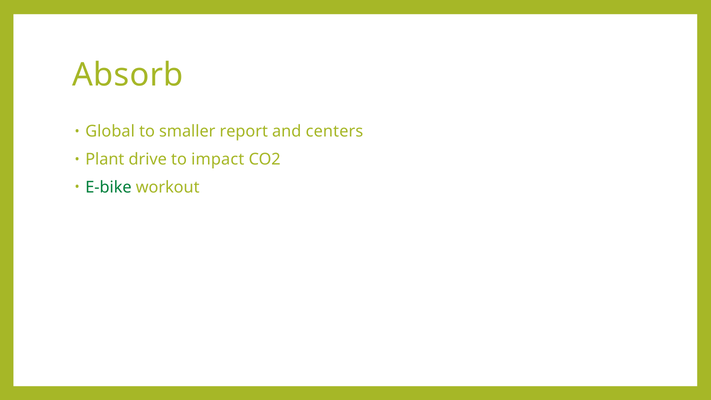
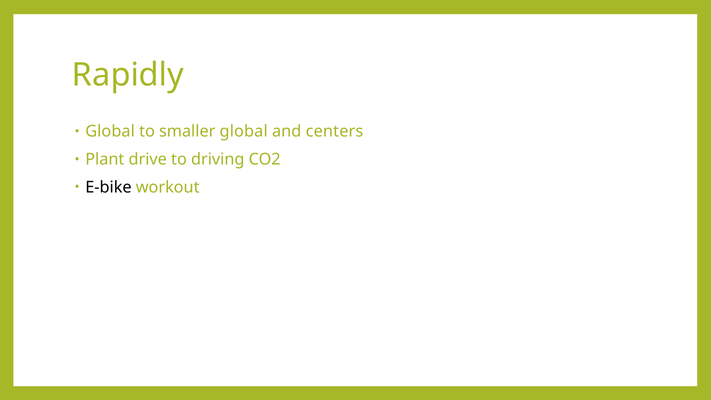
Absorb: Absorb -> Rapidly
smaller report: report -> global
impact: impact -> driving
E-bike colour: green -> black
